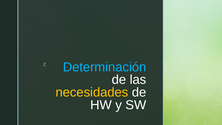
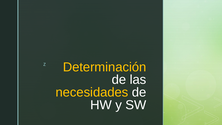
Determinación colour: light blue -> yellow
